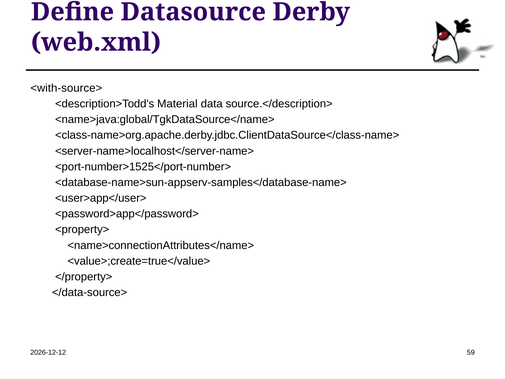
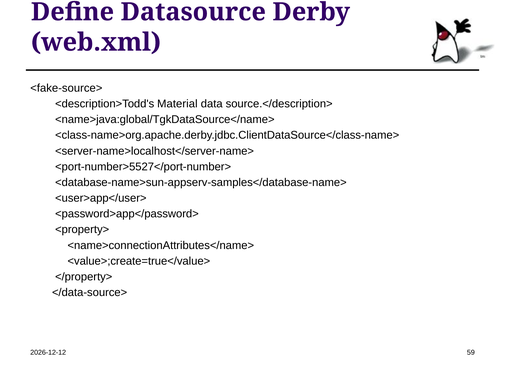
<with-source>: <with-source> -> <fake-source>
<port-number>1525</port-number>: <port-number>1525</port-number> -> <port-number>5527</port-number>
